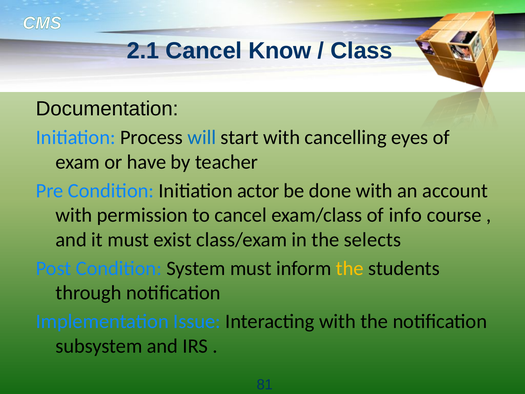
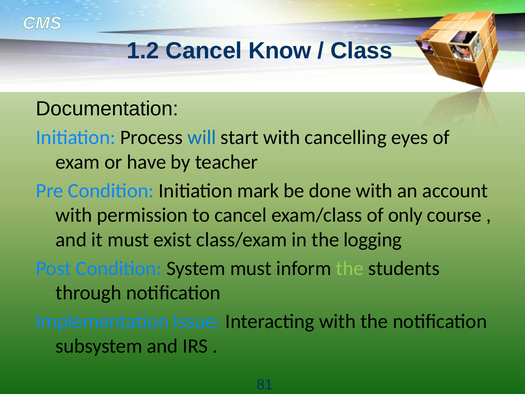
2.1: 2.1 -> 1.2
actor: actor -> mark
info: info -> only
selects: selects -> logging
the at (350, 268) colour: yellow -> light green
